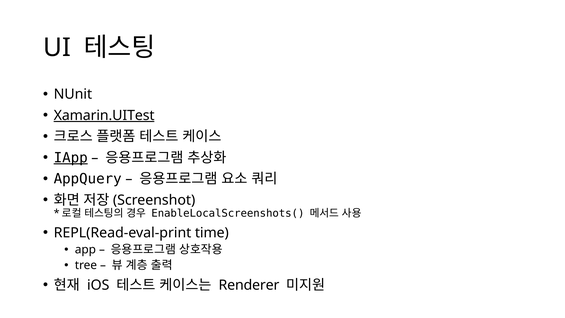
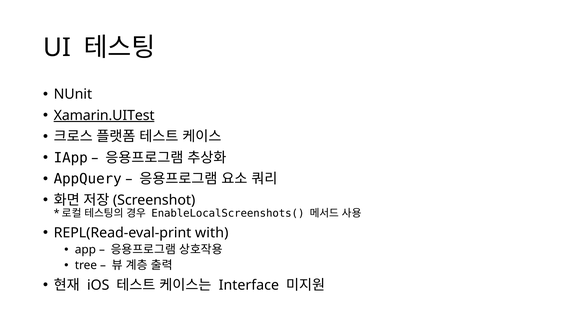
IApp underline: present -> none
time: time -> with
Renderer: Renderer -> Interface
